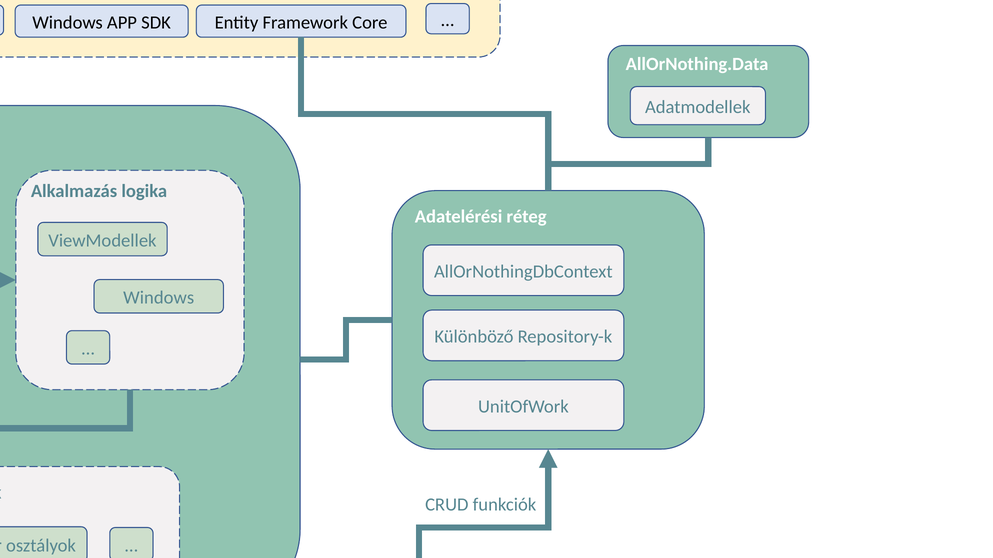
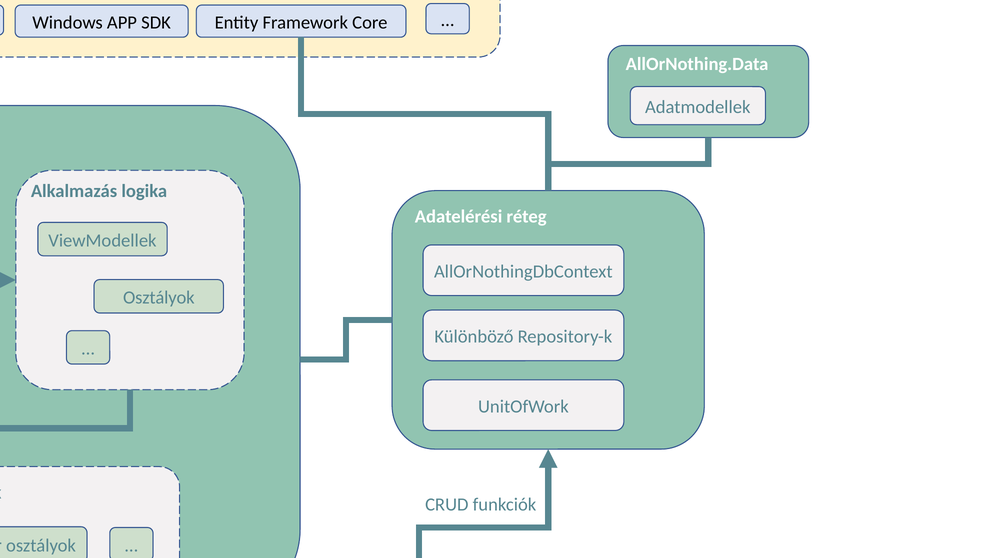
Windows at (159, 298): Windows -> Osztályok
